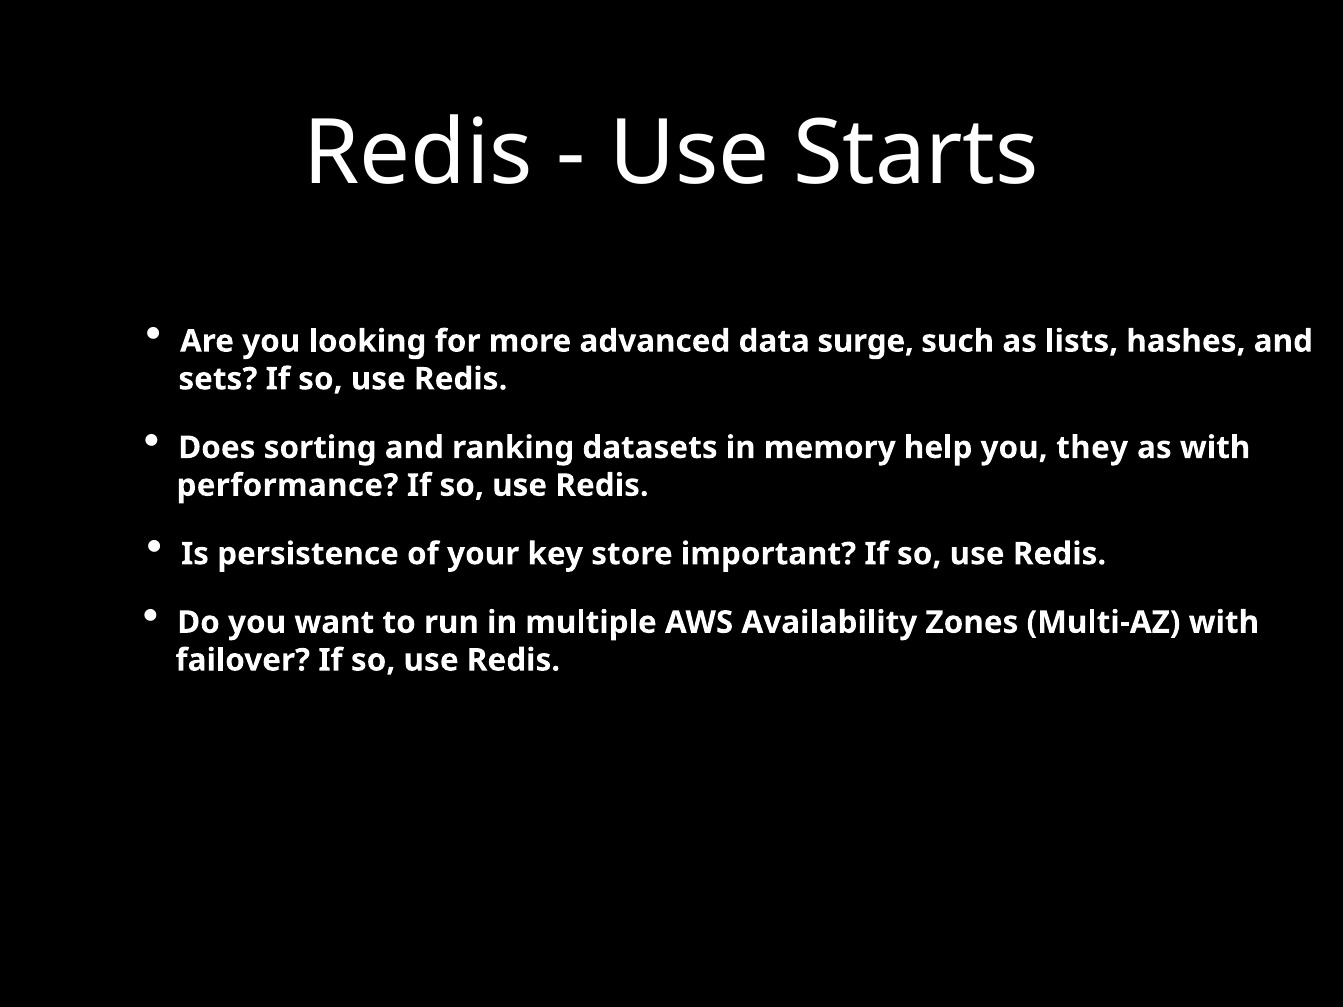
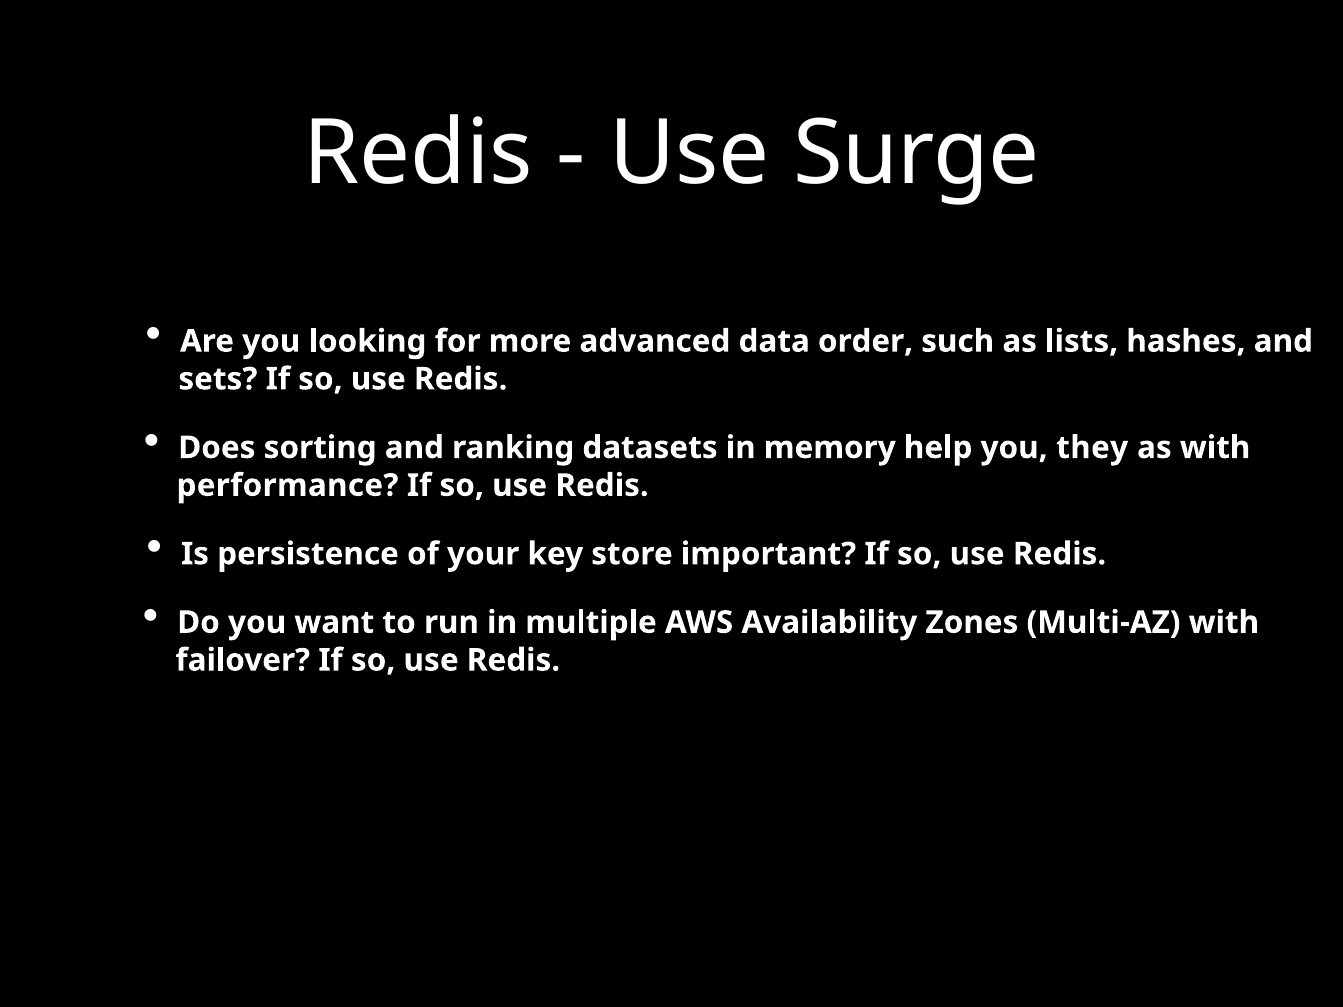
Starts: Starts -> Surge
surge: surge -> order
